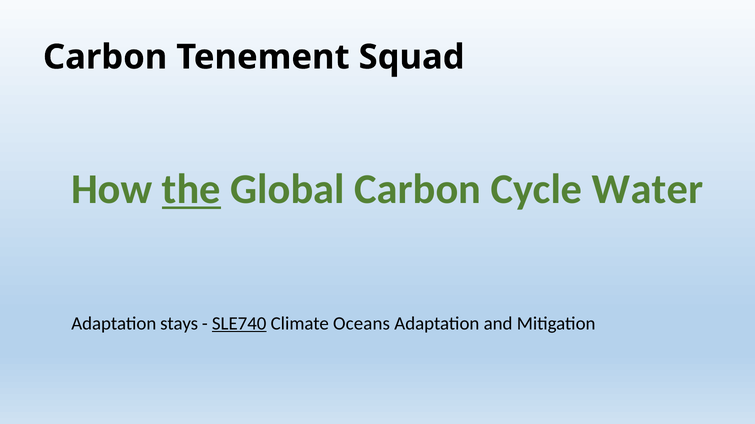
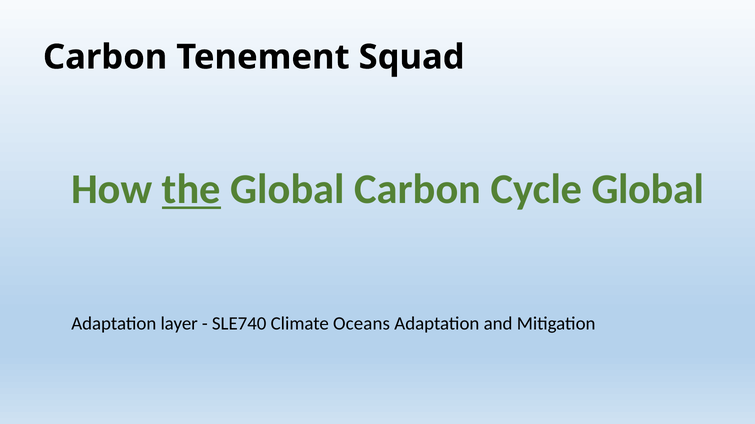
Cycle Water: Water -> Global
stays: stays -> layer
SLE740 underline: present -> none
